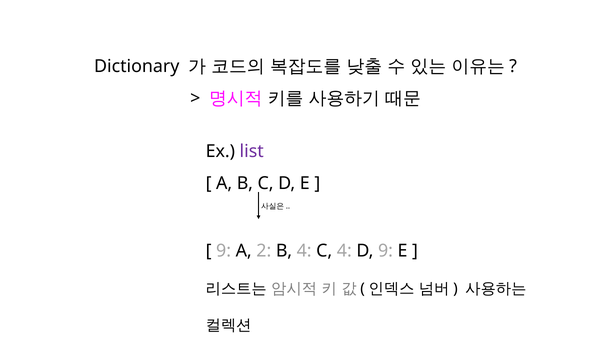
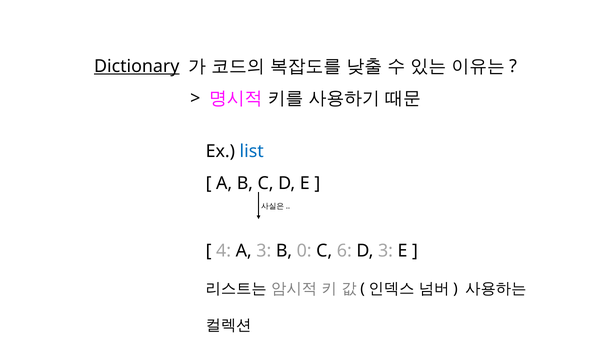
Dictionary underline: none -> present
list colour: purple -> blue
9 at (224, 250): 9 -> 4
A 2: 2 -> 3
B 4: 4 -> 0
C 4: 4 -> 6
D 9: 9 -> 3
